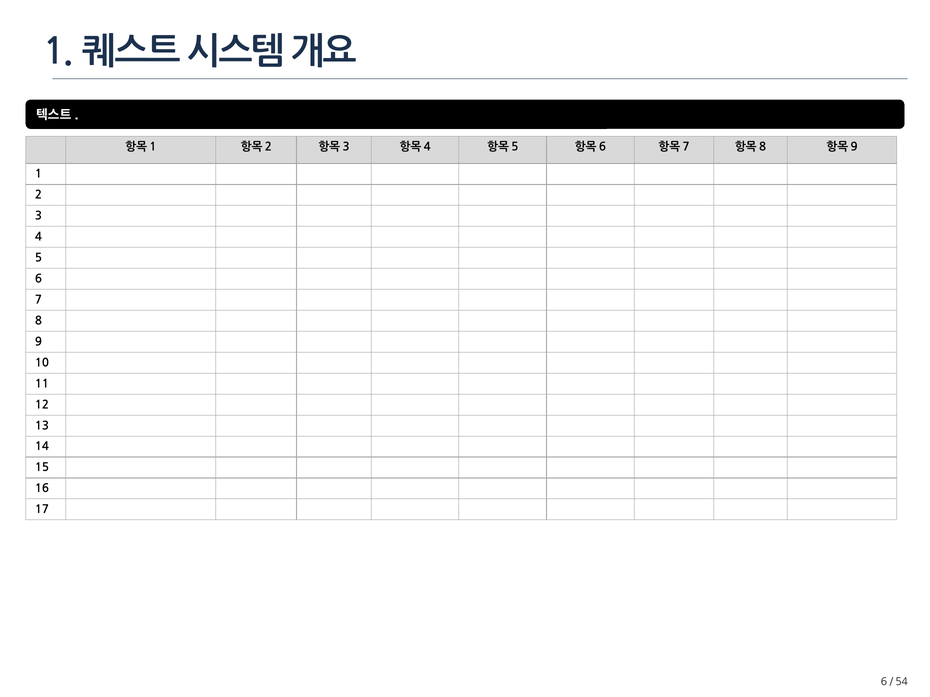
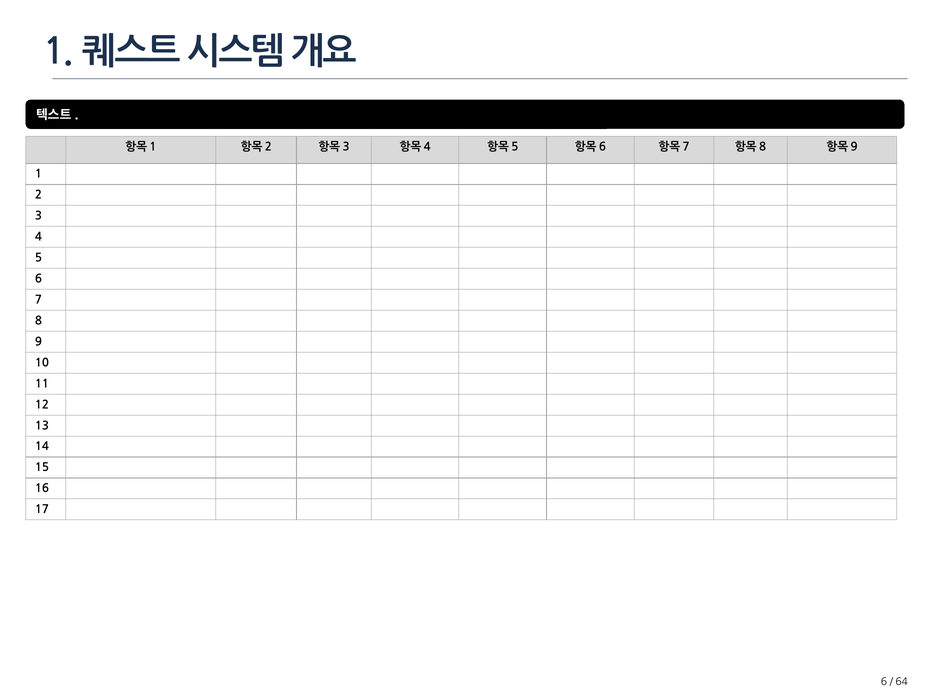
54: 54 -> 64
